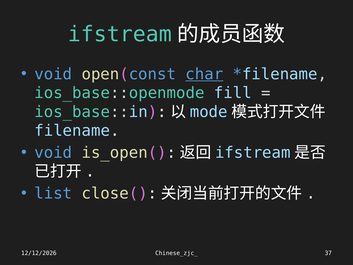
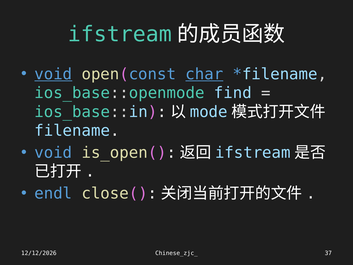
void at (53, 74) underline: none -> present
fill: fill -> find
list: list -> endl
